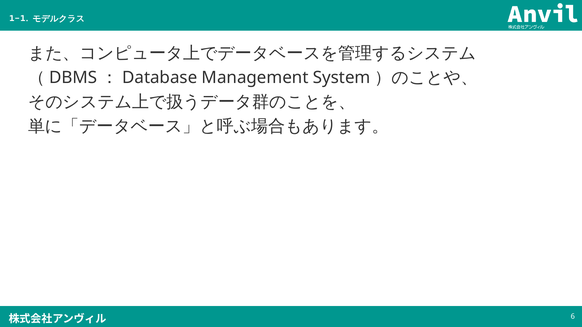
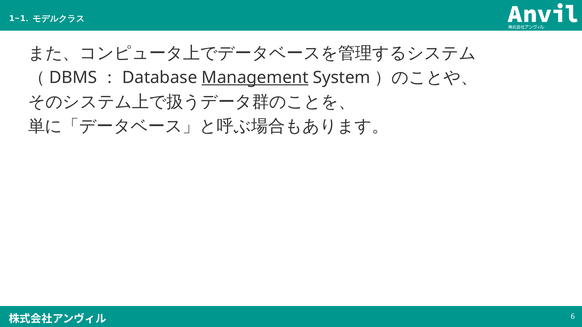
Management underline: none -> present
